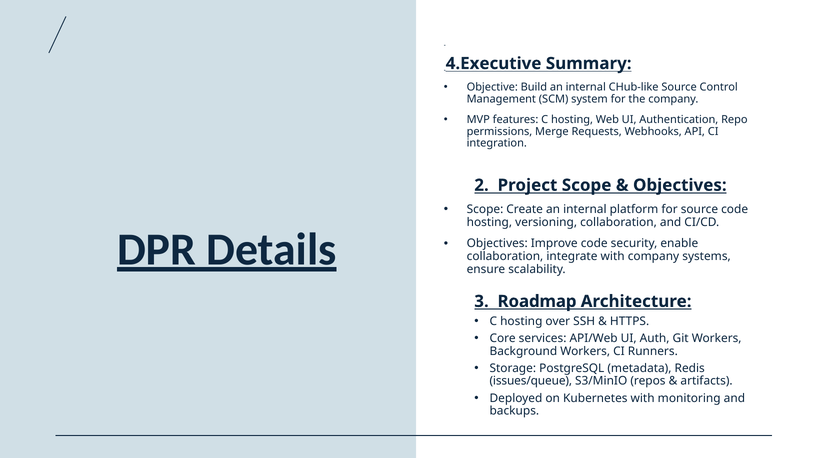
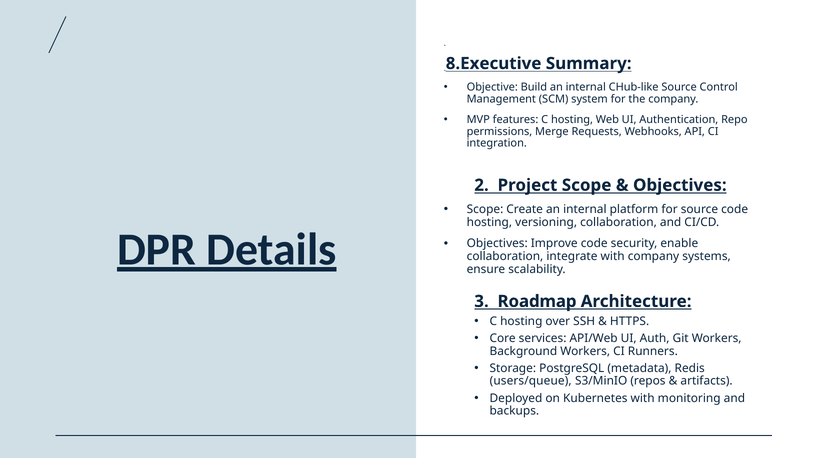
4.Executive: 4.Executive -> 8.Executive
issues/queue: issues/queue -> users/queue
